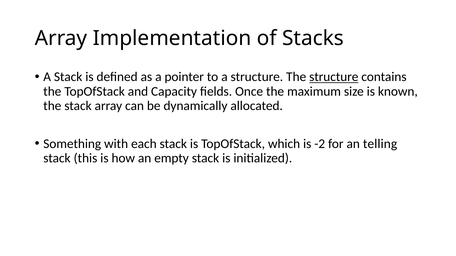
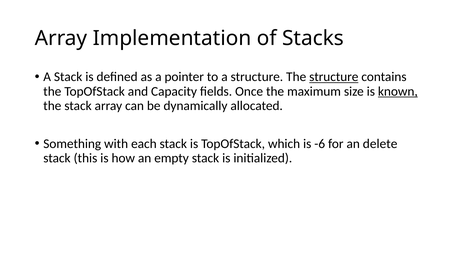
known underline: none -> present
-2: -2 -> -6
telling: telling -> delete
